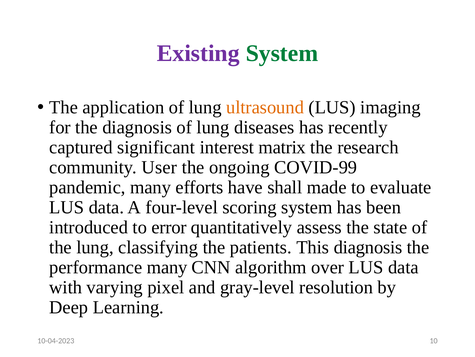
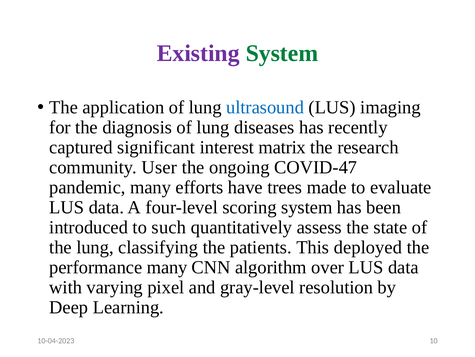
ultrasound colour: orange -> blue
COVID-99: COVID-99 -> COVID-47
shall: shall -> trees
error: error -> such
This diagnosis: diagnosis -> deployed
